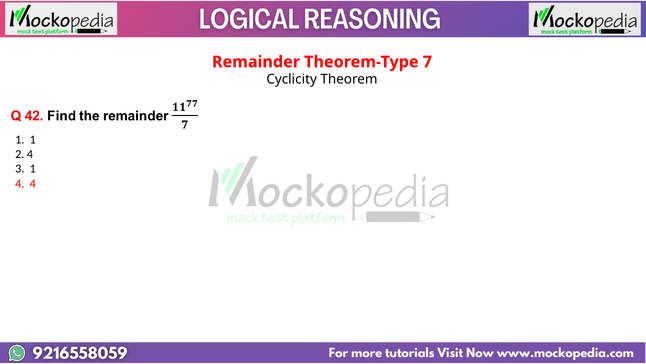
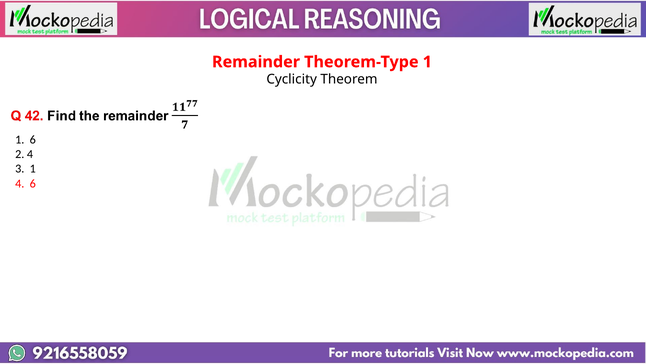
Theorem-Type 7: 7 -> 1
1 1: 1 -> 6
4 4: 4 -> 6
